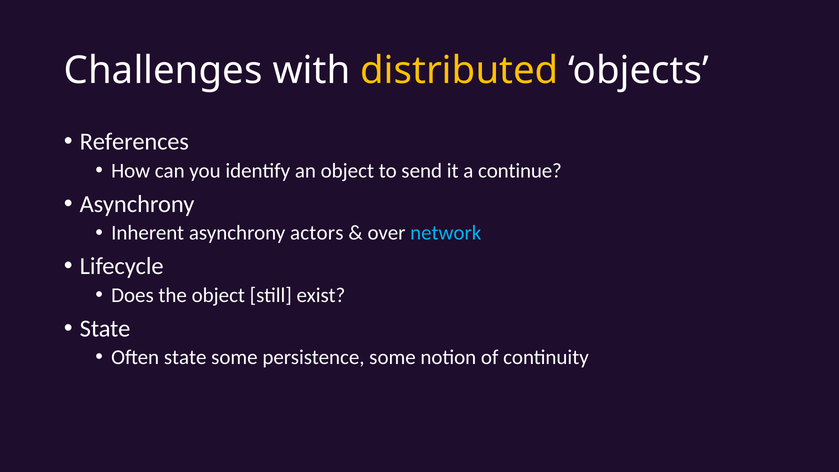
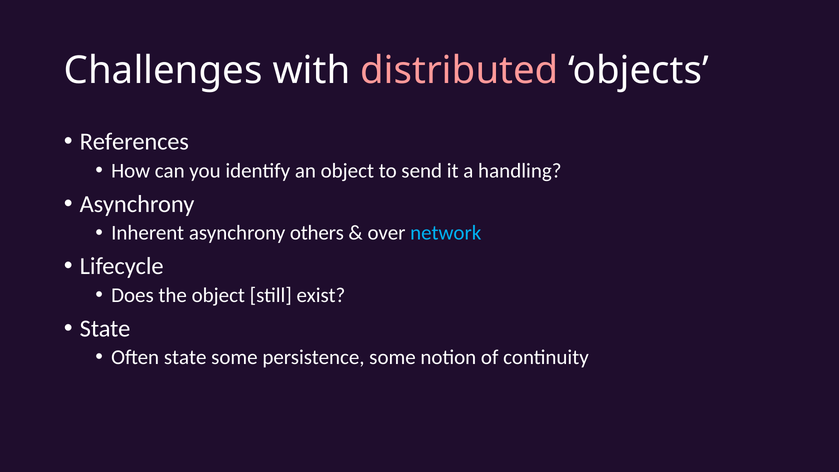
distributed colour: yellow -> pink
continue: continue -> handling
actors: actors -> others
